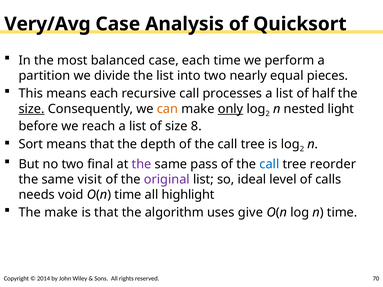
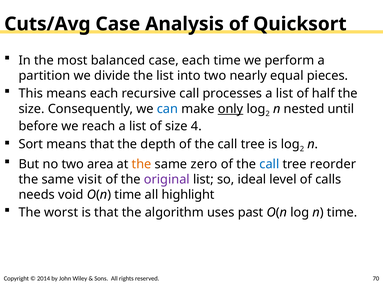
Very/Avg: Very/Avg -> Cuts/Avg
size at (32, 109) underline: present -> none
can colour: orange -> blue
light: light -> until
8: 8 -> 4
final: final -> area
the at (142, 164) colour: purple -> orange
pass: pass -> zero
The make: make -> worst
give: give -> past
